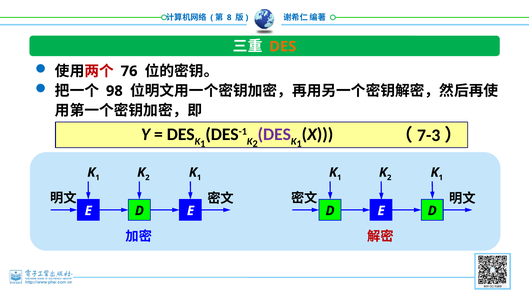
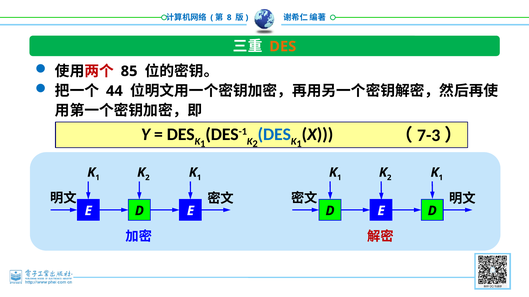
76: 76 -> 85
98: 98 -> 44
DES at (274, 135) colour: purple -> blue
